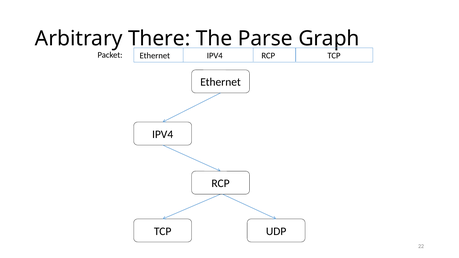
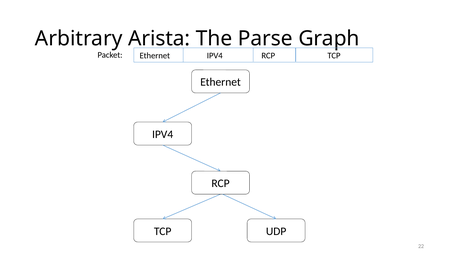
There: There -> Arista
